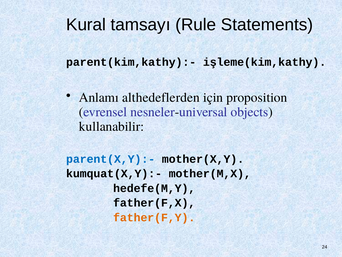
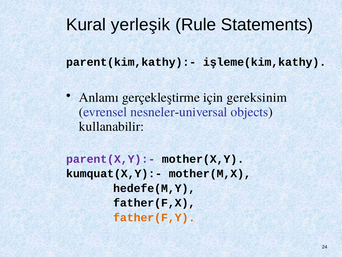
tamsayı: tamsayı -> yerleşik
althedeflerden: althedeflerden -> gerçekleştirme
proposition: proposition -> gereksinim
parent(X,Y):- colour: blue -> purple
